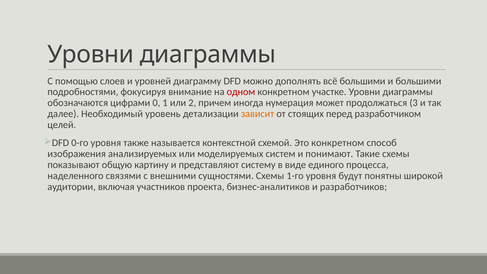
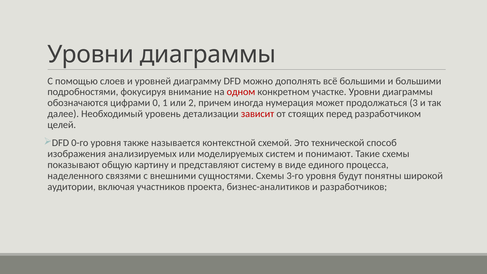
зависит colour: orange -> red
Это конкретном: конкретном -> технической
1-го: 1-го -> 3-го
